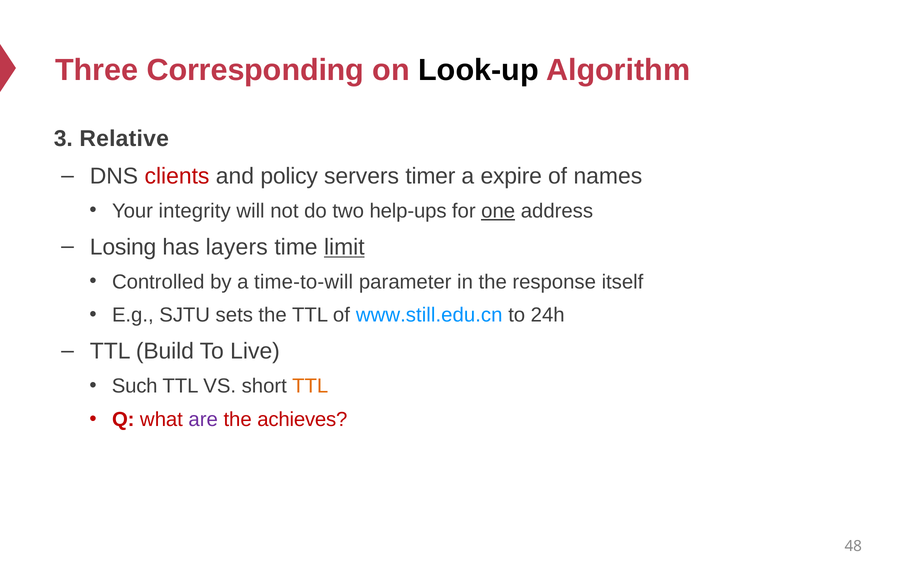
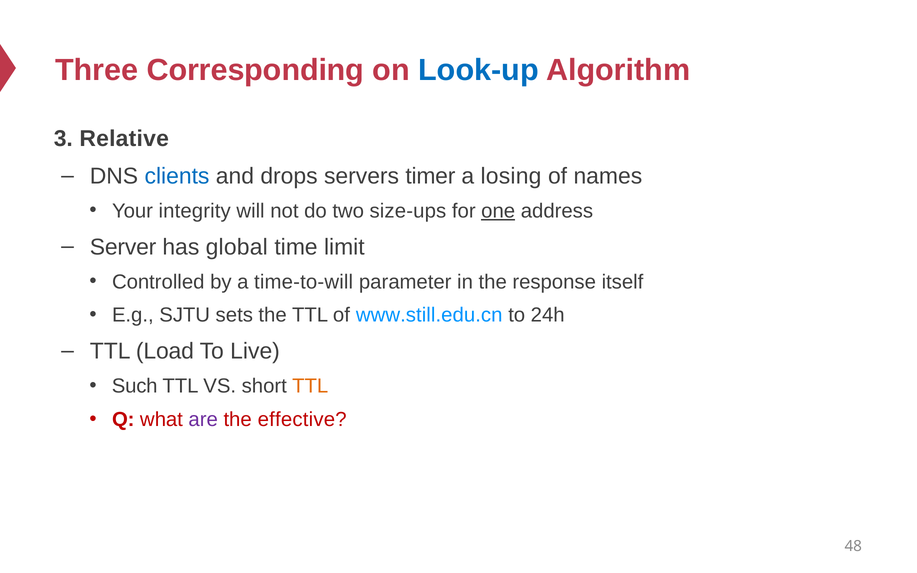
Look-up colour: black -> blue
clients colour: red -> blue
policy: policy -> drops
expire: expire -> losing
help-ups: help-ups -> size-ups
Losing: Losing -> Server
layers: layers -> global
limit underline: present -> none
Build: Build -> Load
achieves: achieves -> effective
